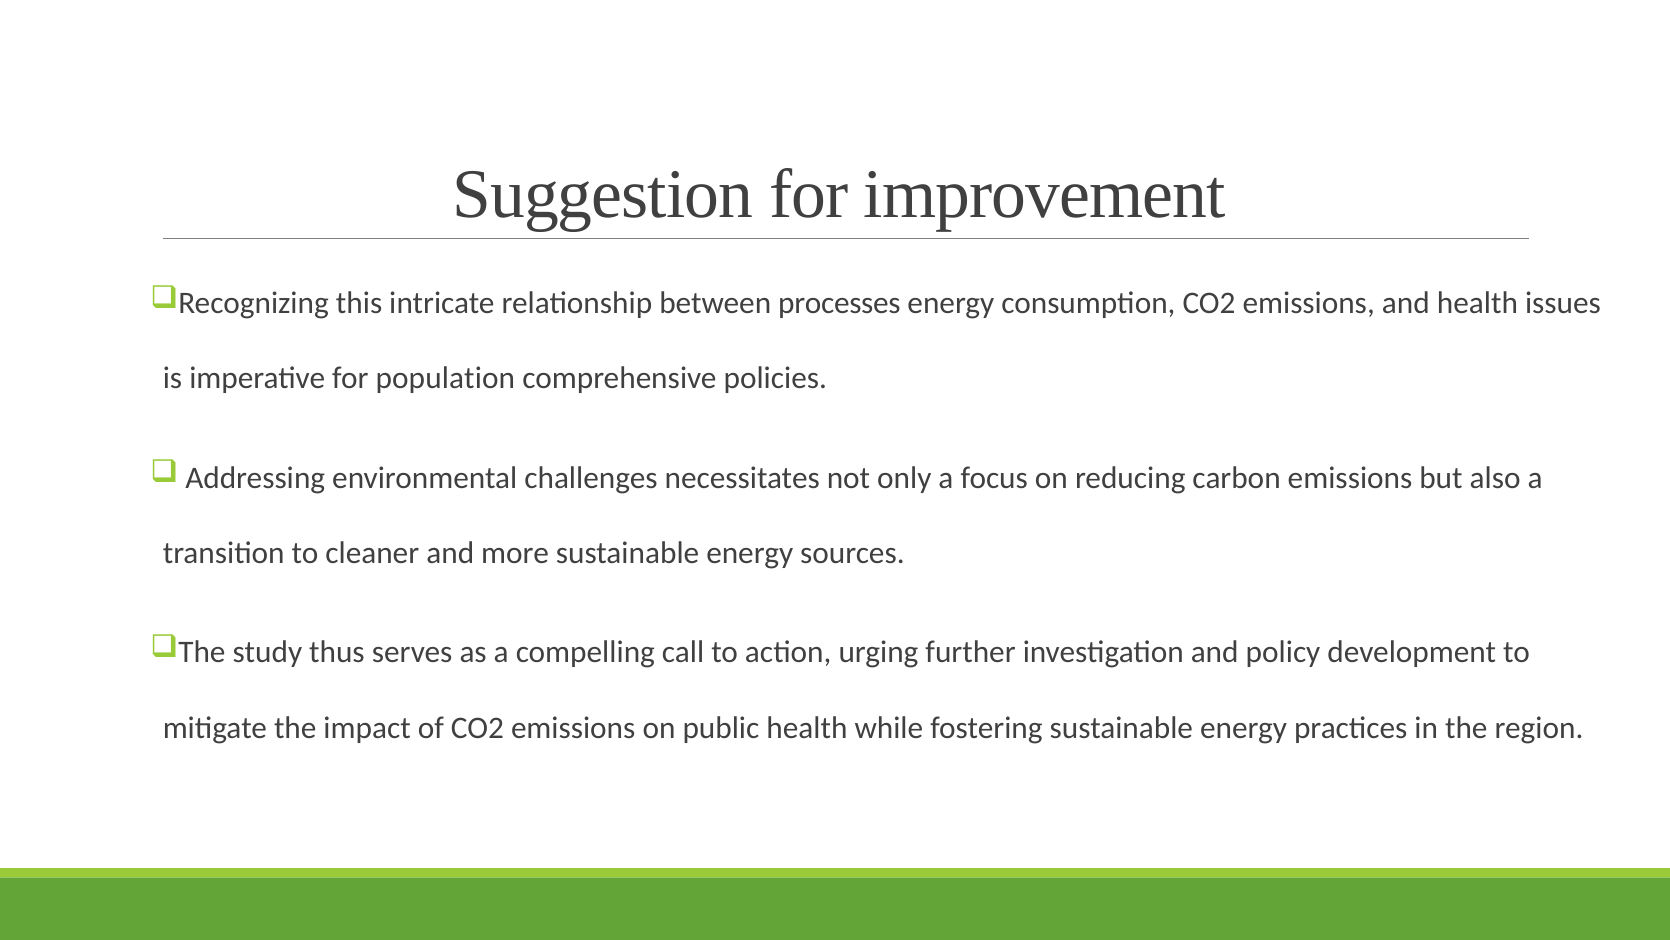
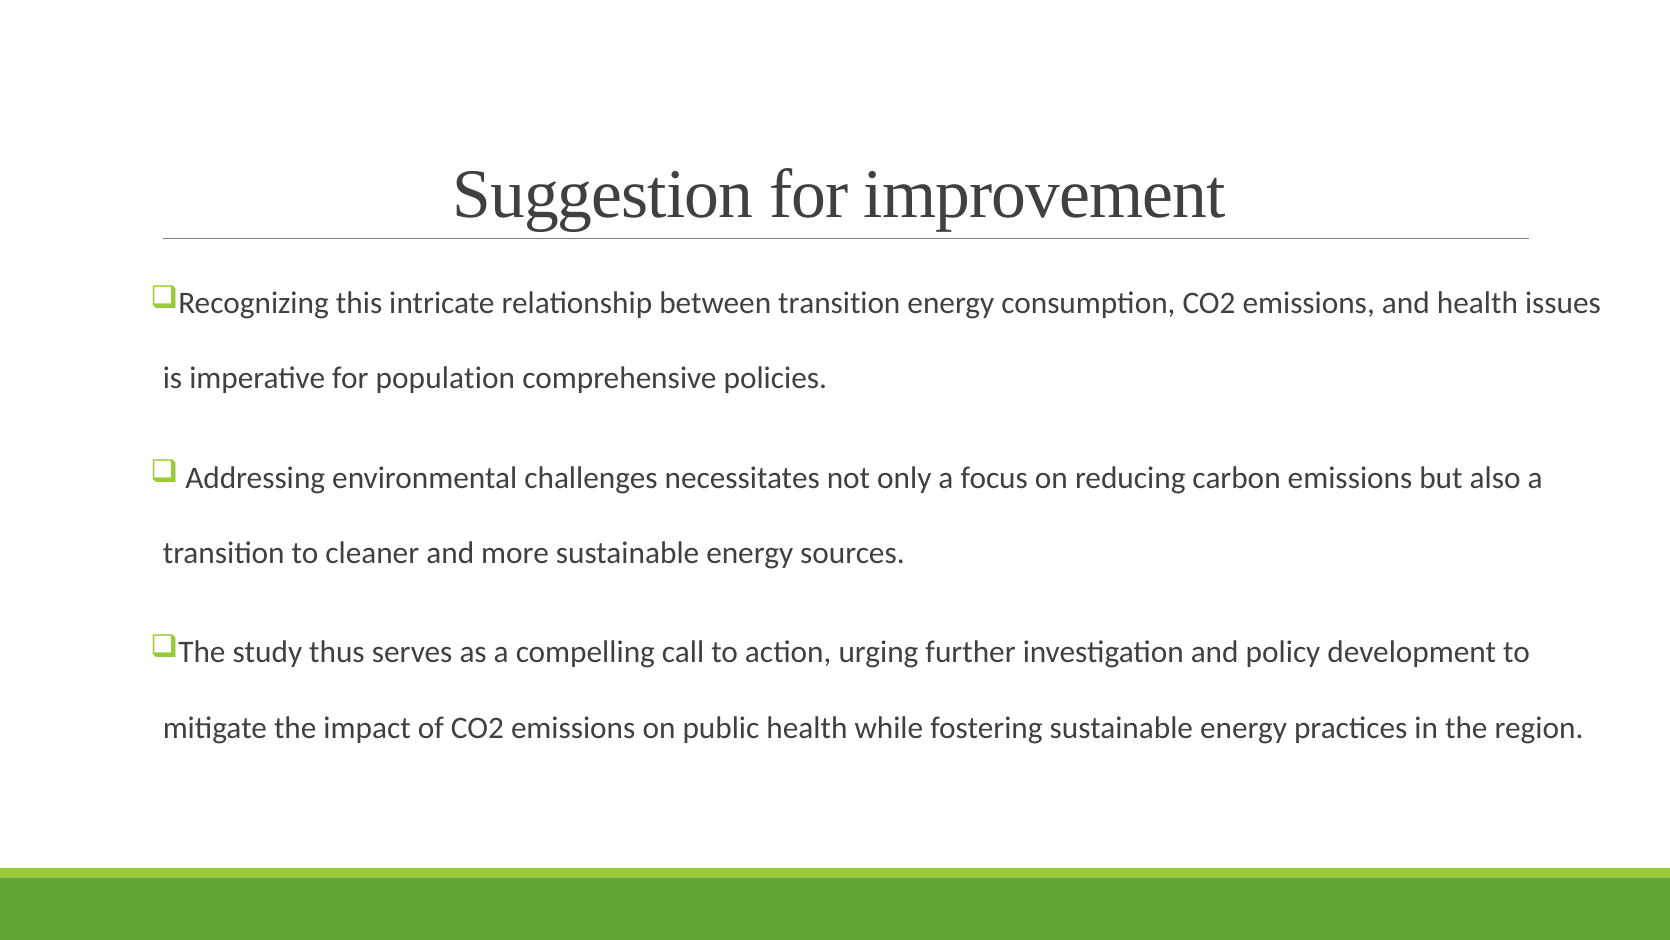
between processes: processes -> transition
